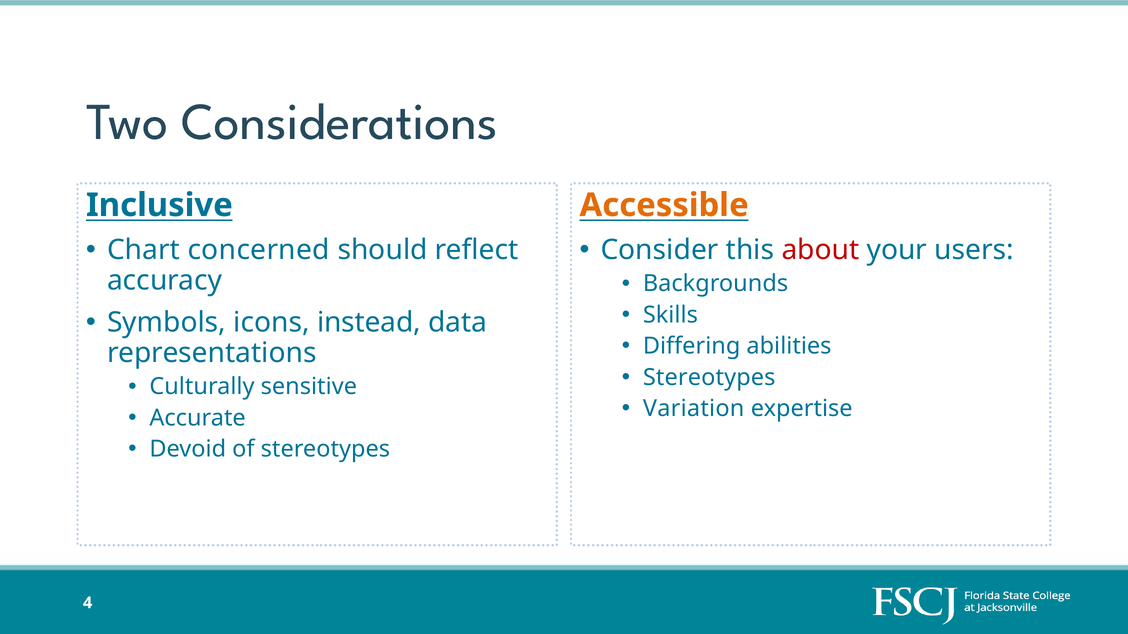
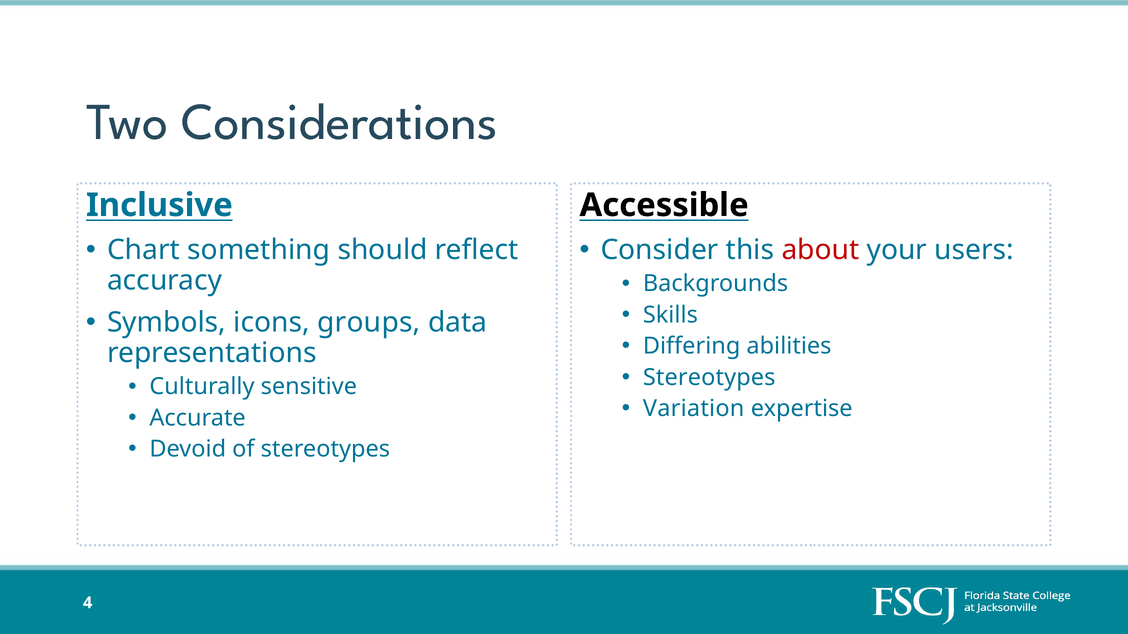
Accessible colour: orange -> black
concerned: concerned -> something
instead: instead -> groups
